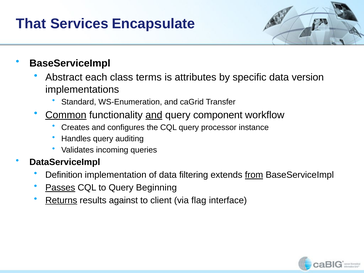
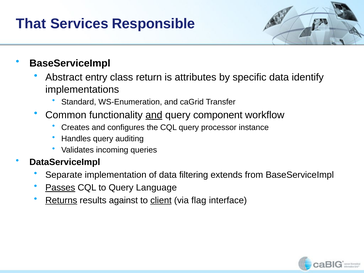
Encapsulate: Encapsulate -> Responsible
each: each -> entry
terms: terms -> return
version: version -> identify
Common underline: present -> none
Definition: Definition -> Separate
from underline: present -> none
Beginning: Beginning -> Language
client underline: none -> present
